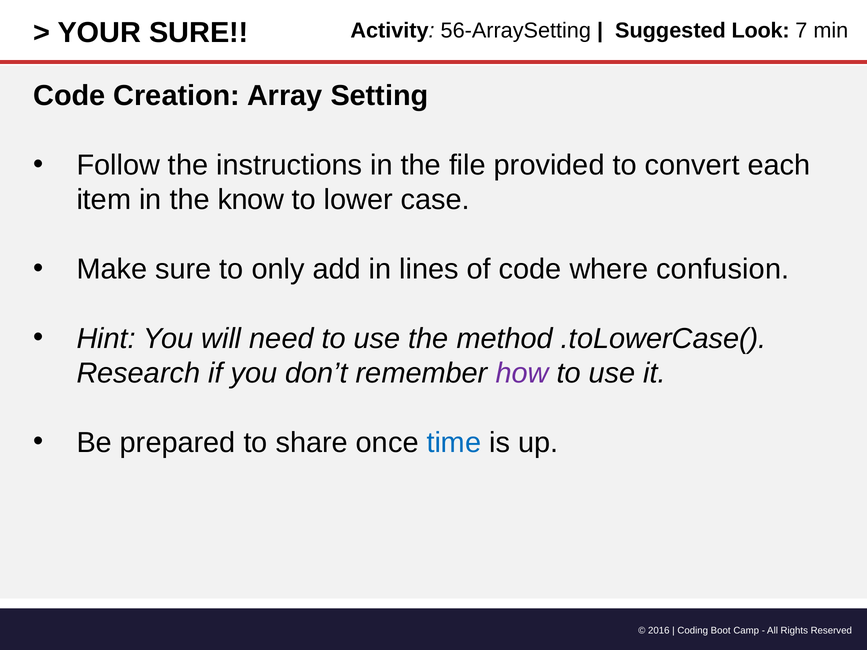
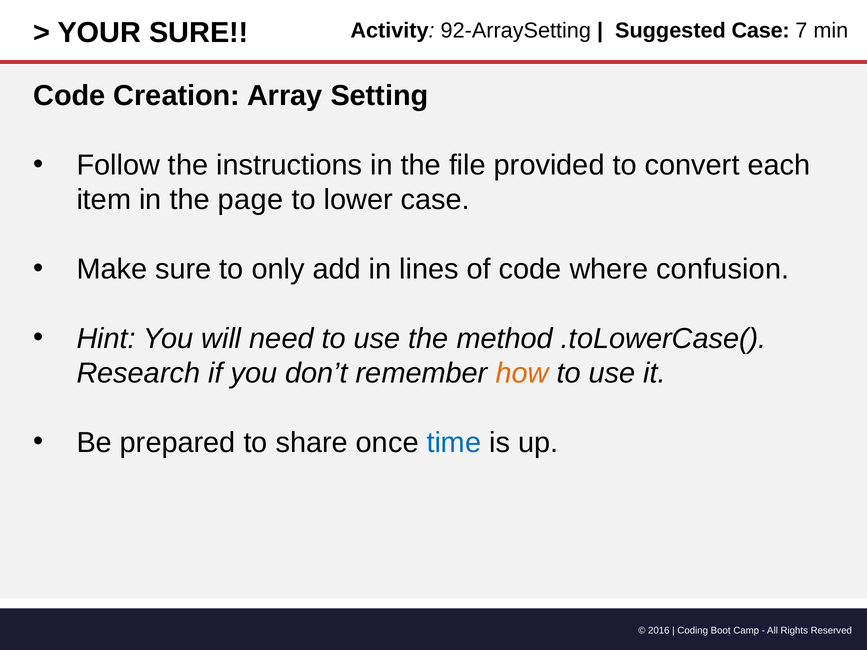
56-ArraySetting: 56-ArraySetting -> 92-ArraySetting
Suggested Look: Look -> Case
know: know -> page
how colour: purple -> orange
